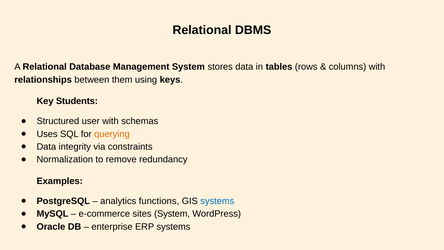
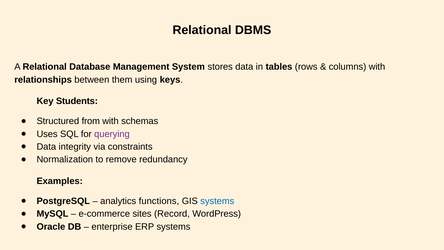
user: user -> from
querying colour: orange -> purple
sites System: System -> Record
